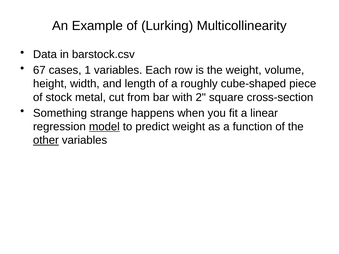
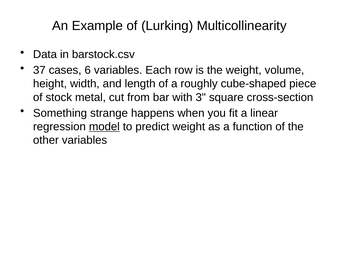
67: 67 -> 37
1: 1 -> 6
2: 2 -> 3
other underline: present -> none
